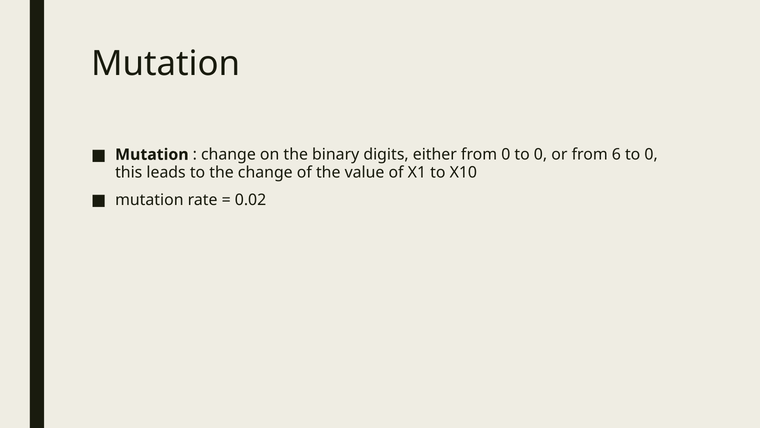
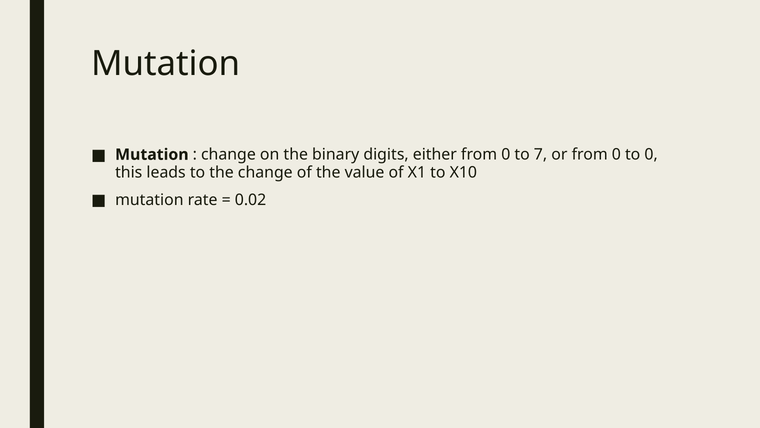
0 to 0: 0 -> 7
or from 6: 6 -> 0
